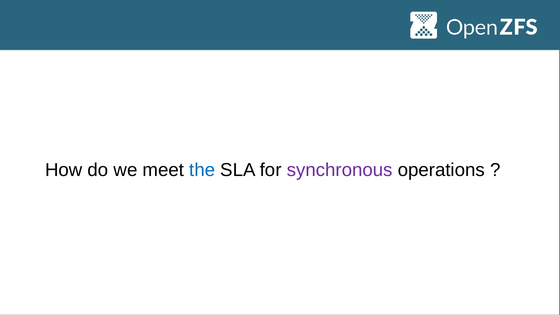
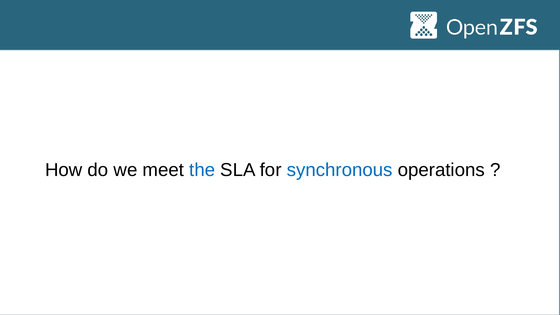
synchronous colour: purple -> blue
